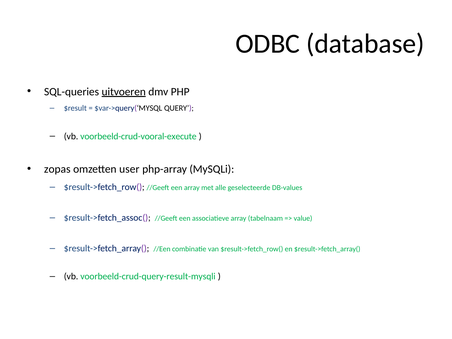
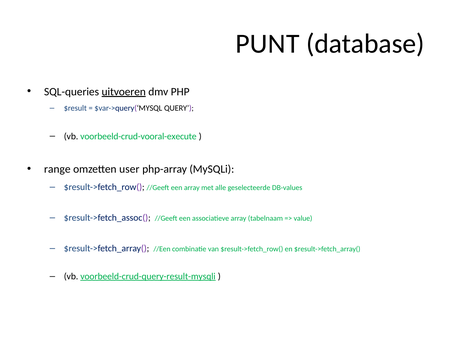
ODBC: ODBC -> PUNT
zopas: zopas -> range
voorbeeld-crud-query-result-mysqli underline: none -> present
